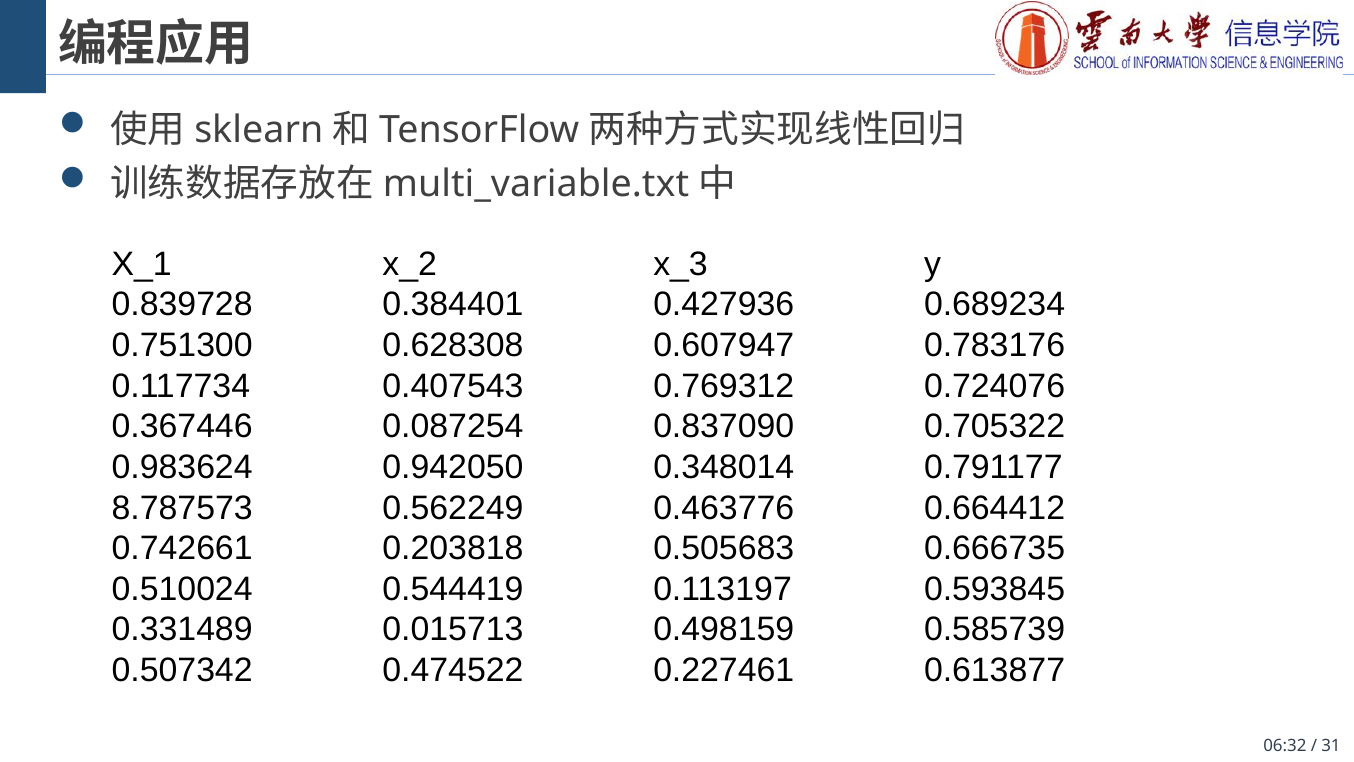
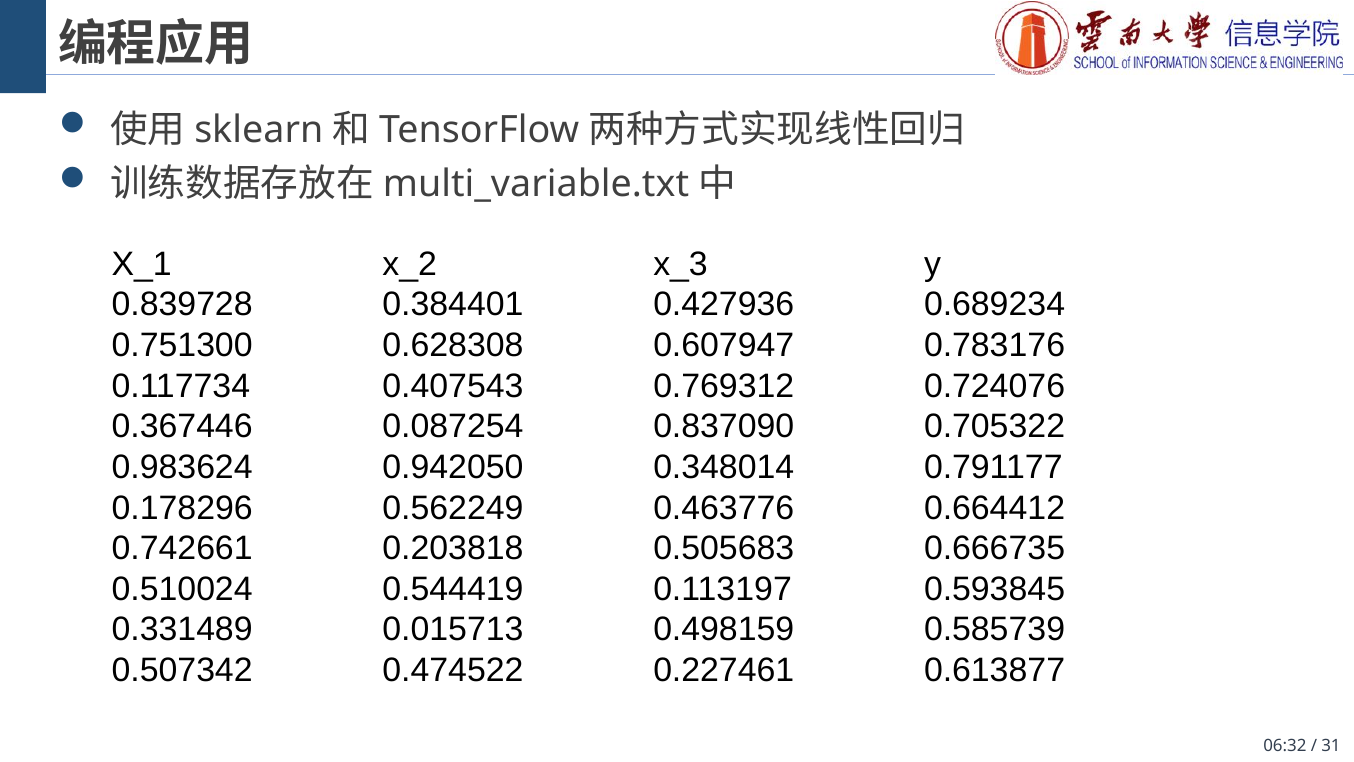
8.787573: 8.787573 -> 0.178296
